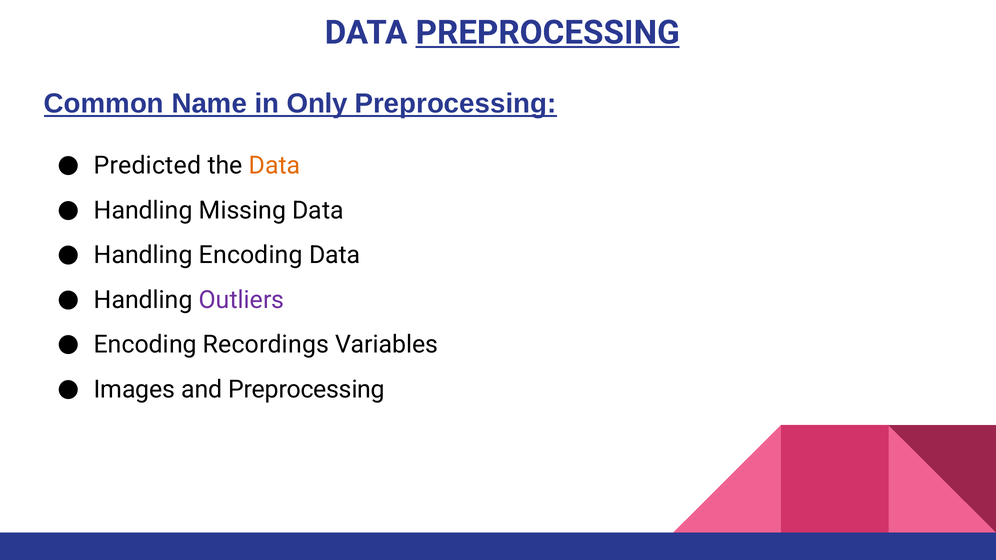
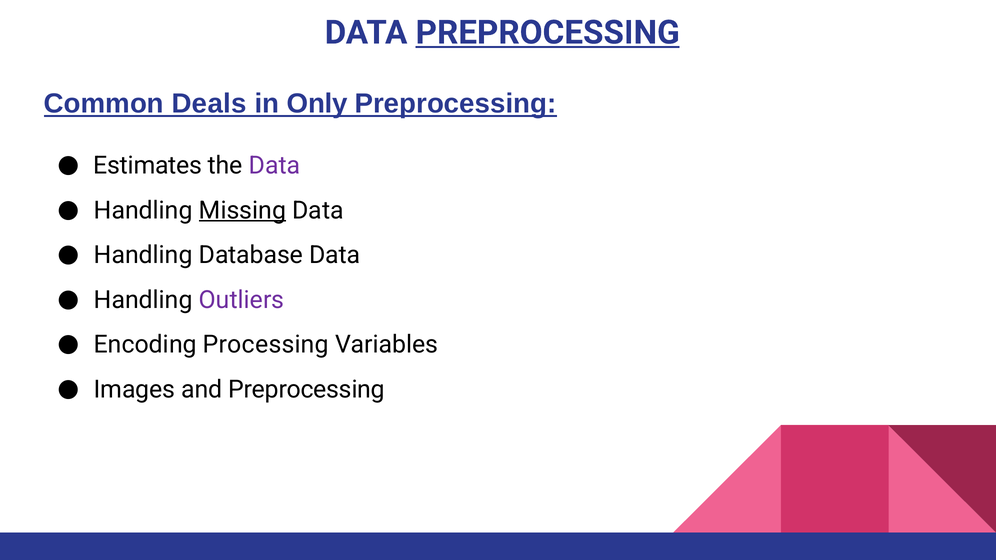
Name: Name -> Deals
Predicted: Predicted -> Estimates
Data at (274, 166) colour: orange -> purple
Missing underline: none -> present
Handling Encoding: Encoding -> Database
Recordings: Recordings -> Processing
